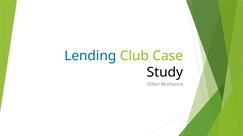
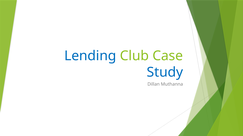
Study colour: black -> blue
